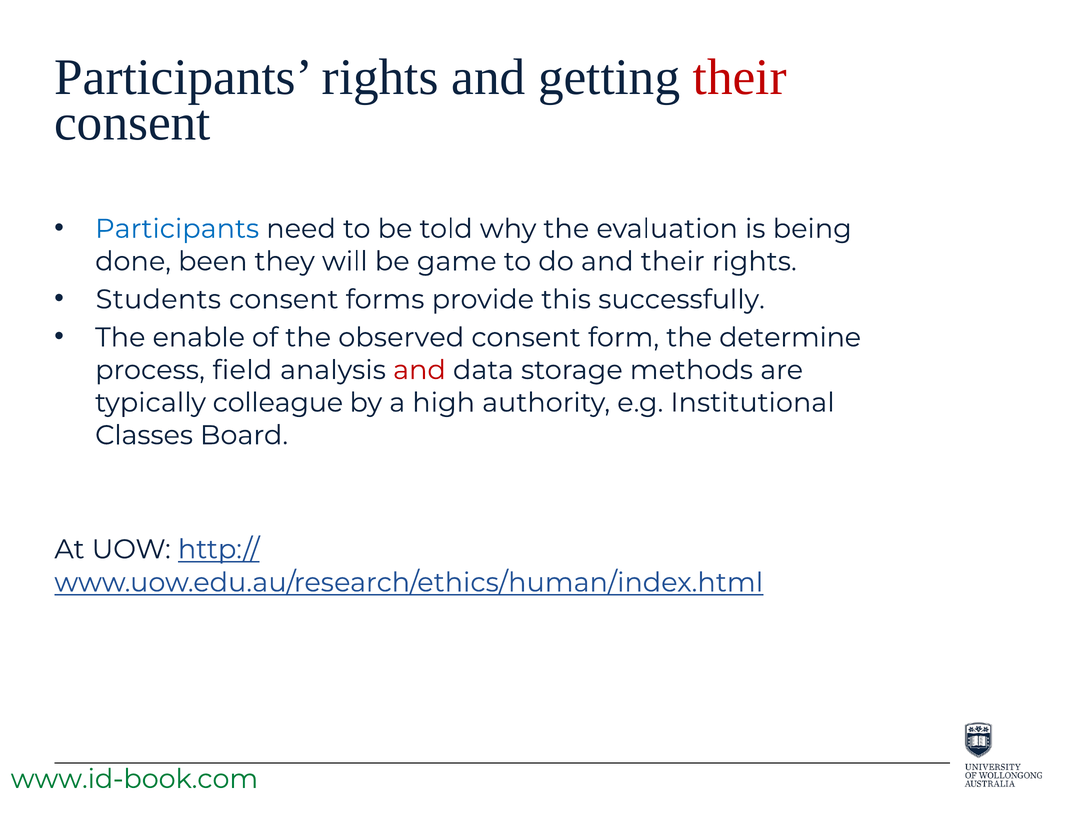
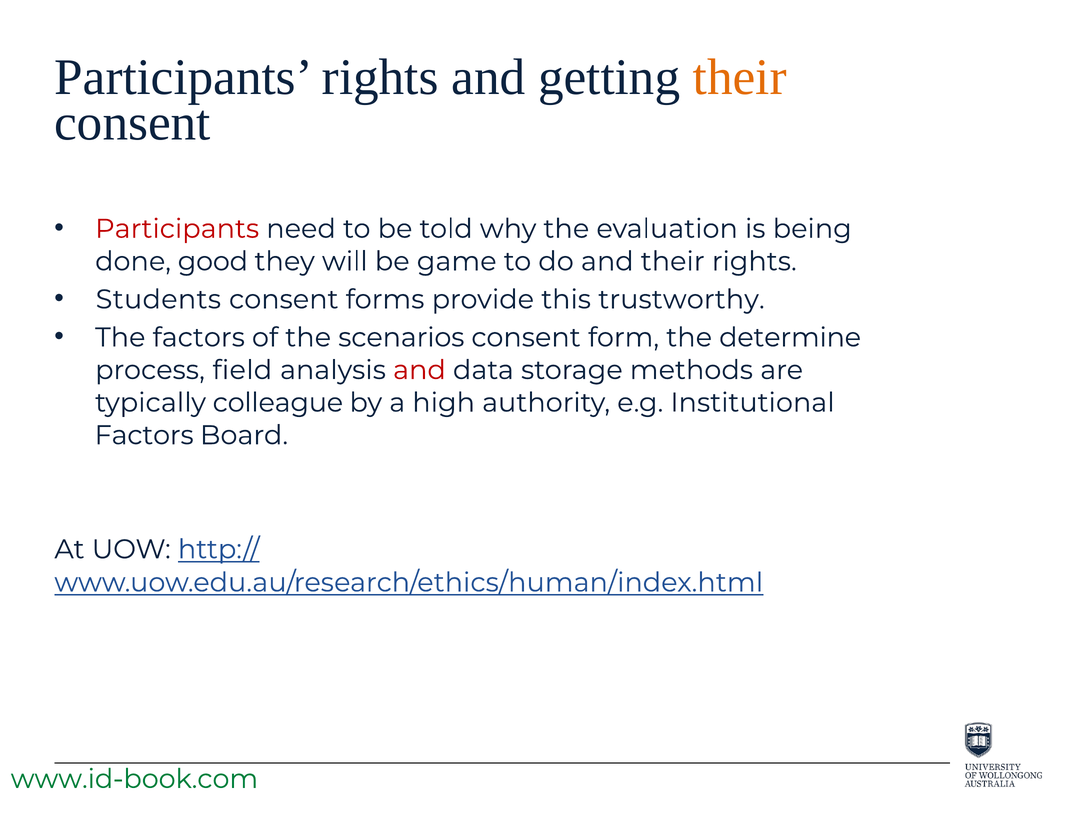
their at (740, 77) colour: red -> orange
Participants at (177, 229) colour: blue -> red
been: been -> good
successfully: successfully -> trustworthy
The enable: enable -> factors
observed: observed -> scenarios
Classes at (144, 435): Classes -> Factors
